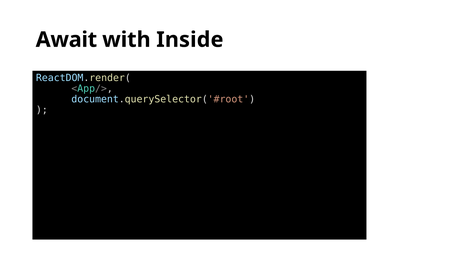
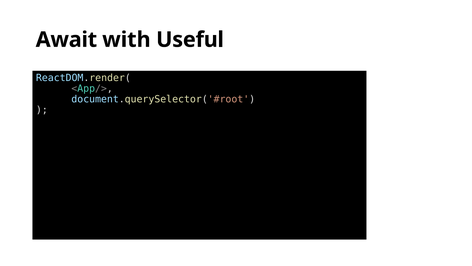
Inside: Inside -> Useful
